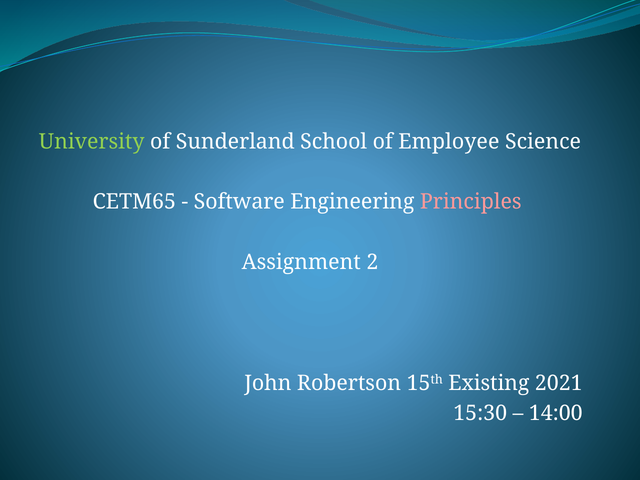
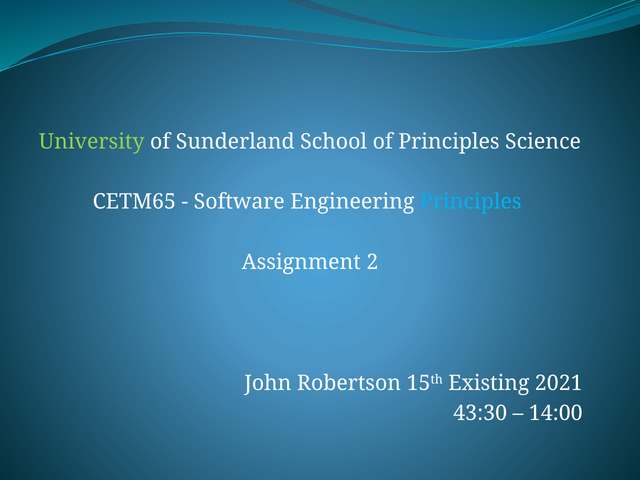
of Employee: Employee -> Principles
Principles at (471, 202) colour: pink -> light blue
15:30: 15:30 -> 43:30
